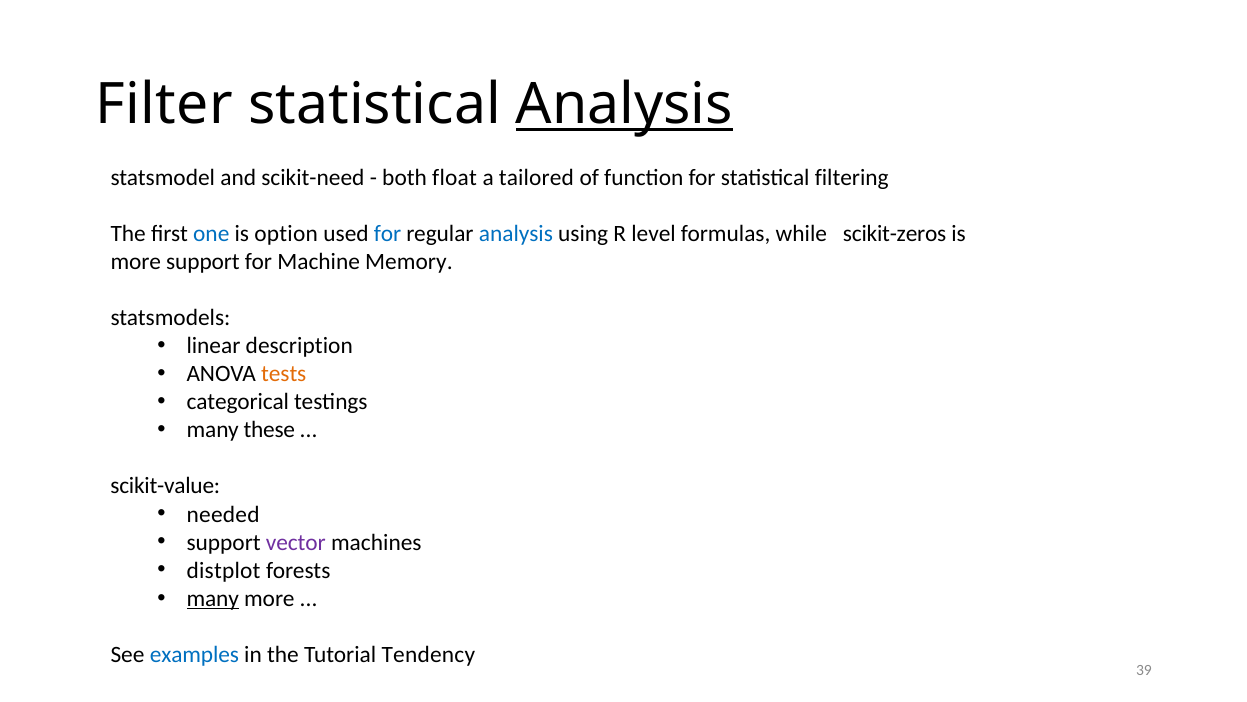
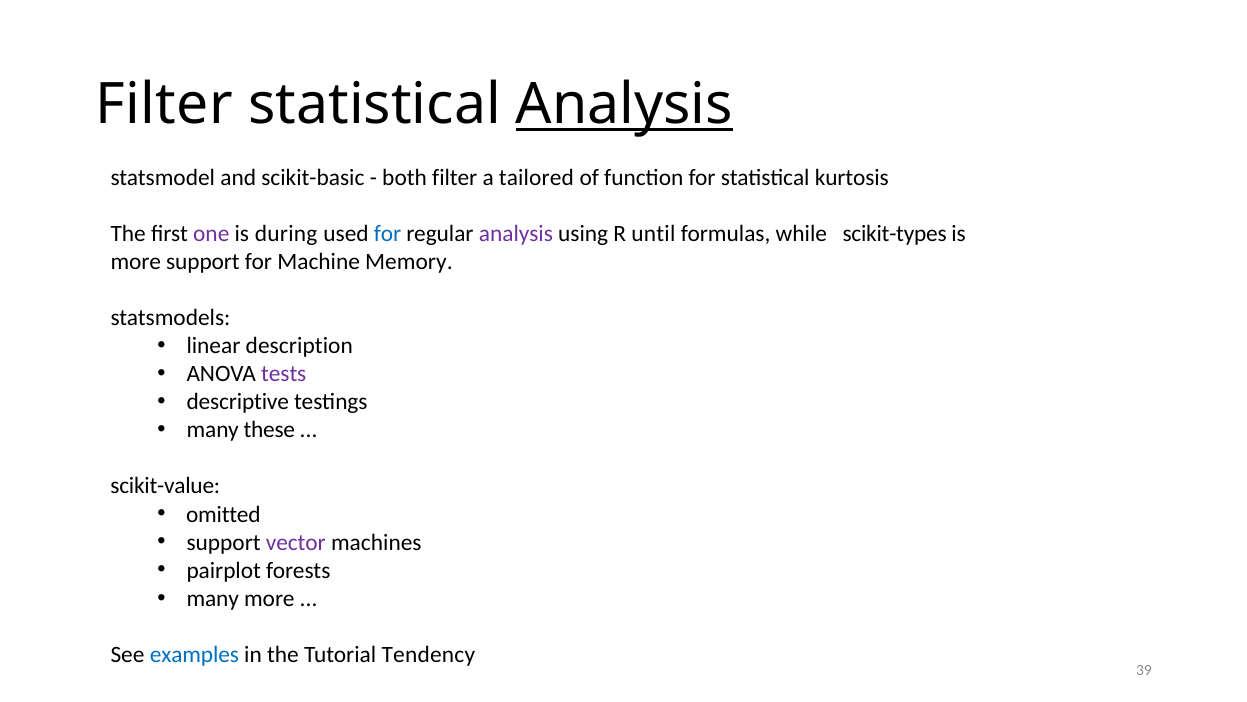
scikit-need: scikit-need -> scikit-basic
both float: float -> filter
filtering: filtering -> kurtosis
one colour: blue -> purple
option: option -> during
analysis at (516, 233) colour: blue -> purple
level: level -> until
scikit-zeros: scikit-zeros -> scikit-types
tests colour: orange -> purple
categorical: categorical -> descriptive
needed: needed -> omitted
distplot: distplot -> pairplot
many at (213, 598) underline: present -> none
